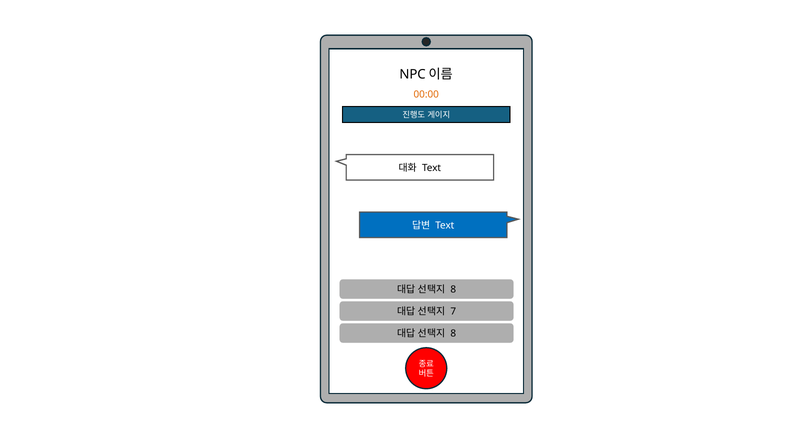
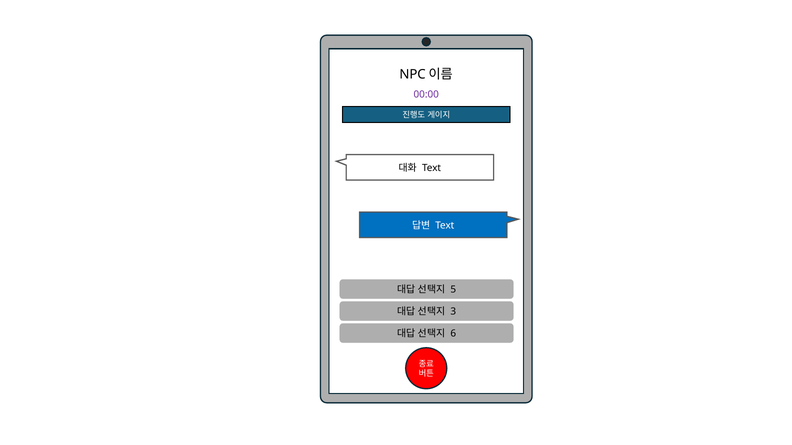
00:00 colour: orange -> purple
8 at (453, 290): 8 -> 5
7: 7 -> 3
8 at (453, 334): 8 -> 6
